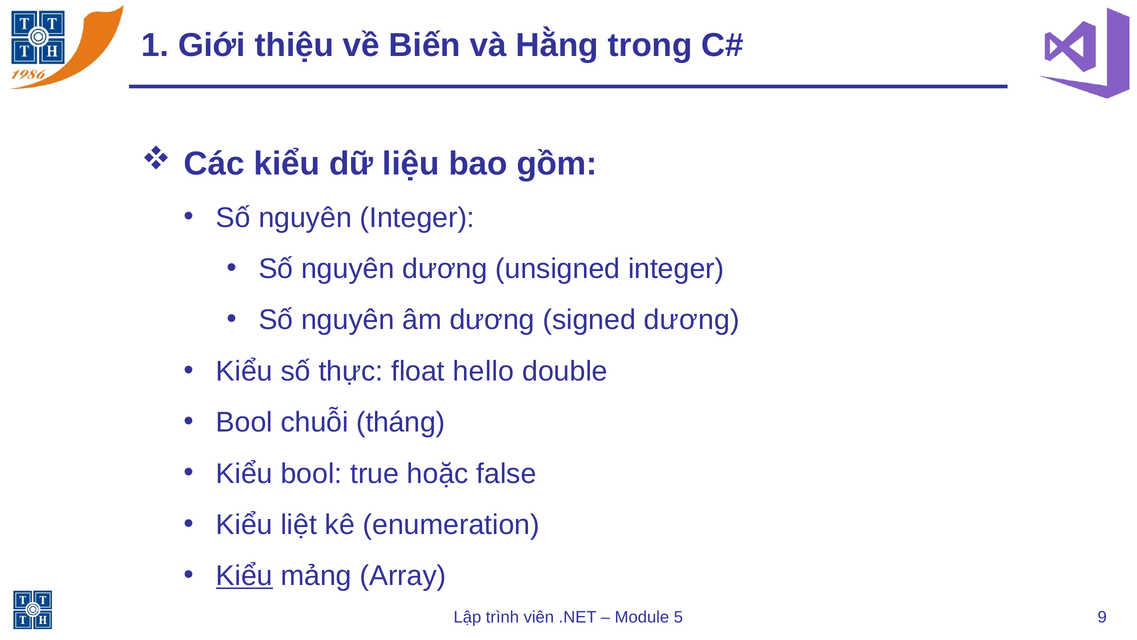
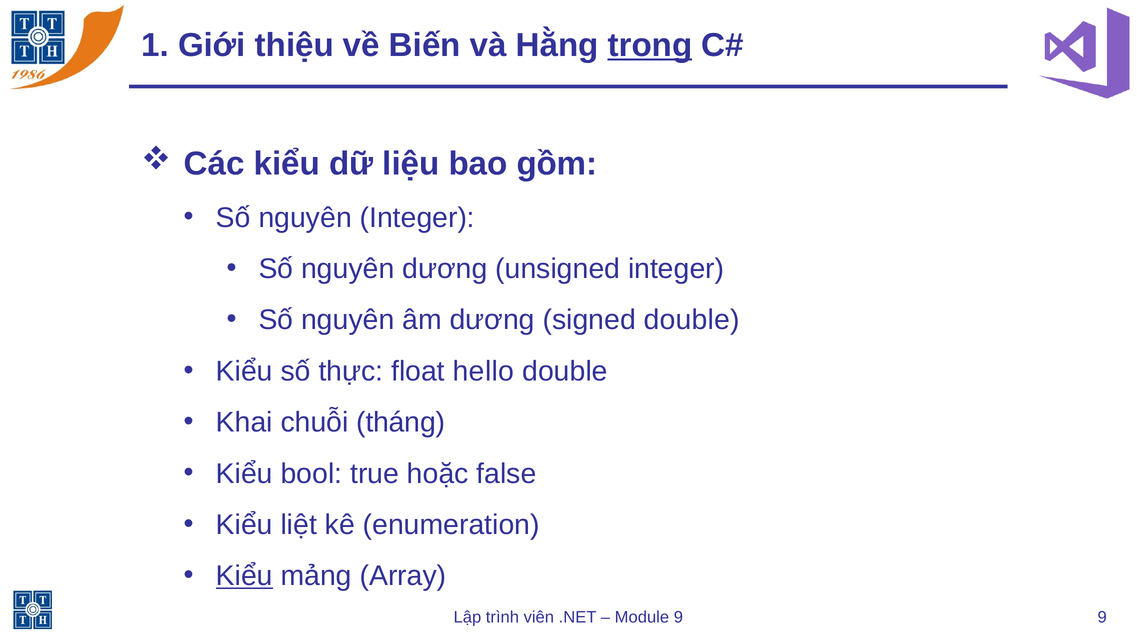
trong underline: none -> present
signed dương: dương -> double
Bool at (244, 422): Bool -> Khai
5 at (678, 617): 5 -> 9
